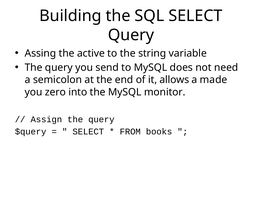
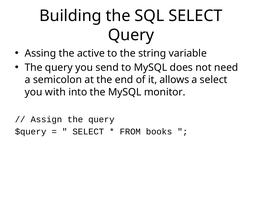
a made: made -> select
zero: zero -> with
